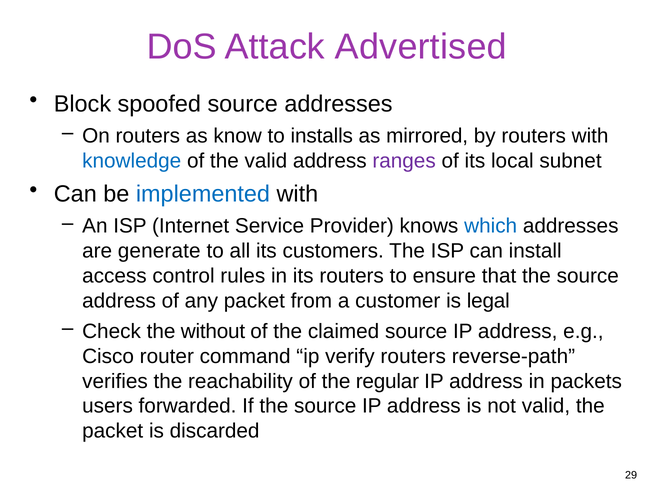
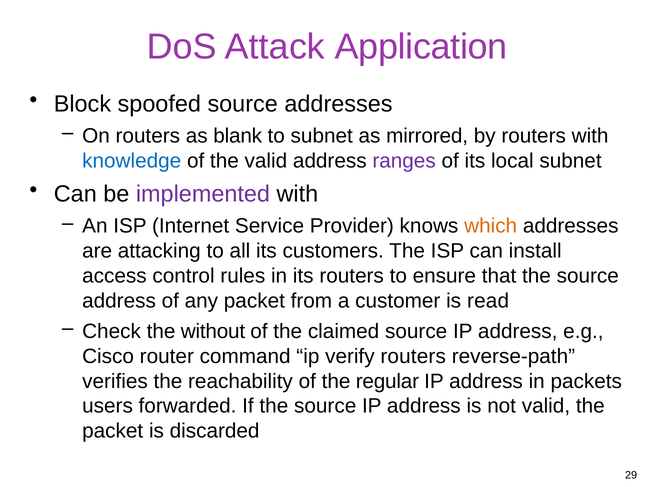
Advertised: Advertised -> Application
know: know -> blank
to installs: installs -> subnet
implemented colour: blue -> purple
which colour: blue -> orange
generate: generate -> attacking
legal: legal -> read
